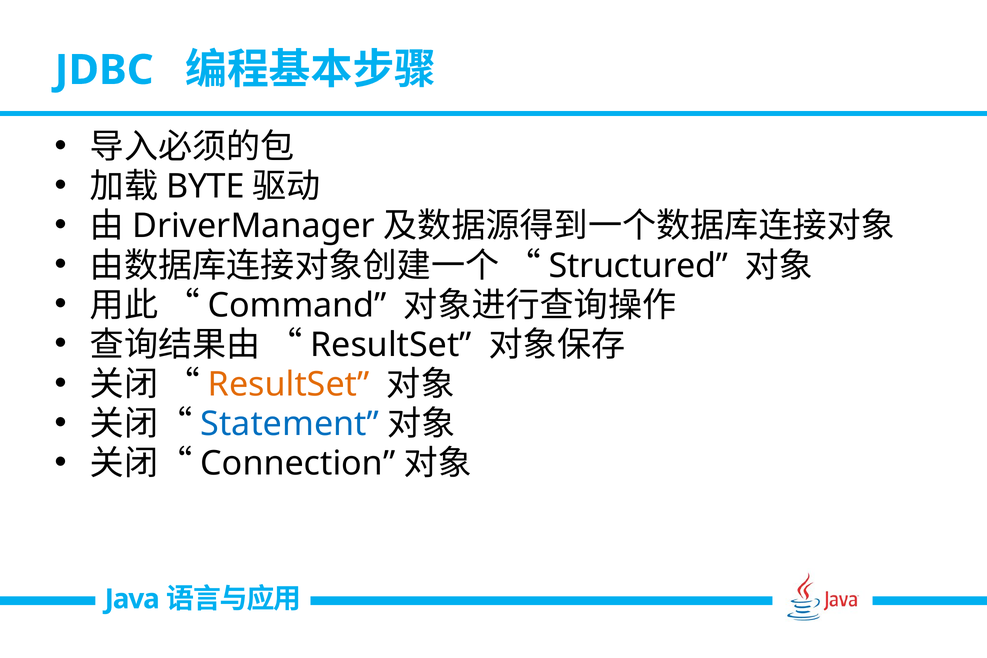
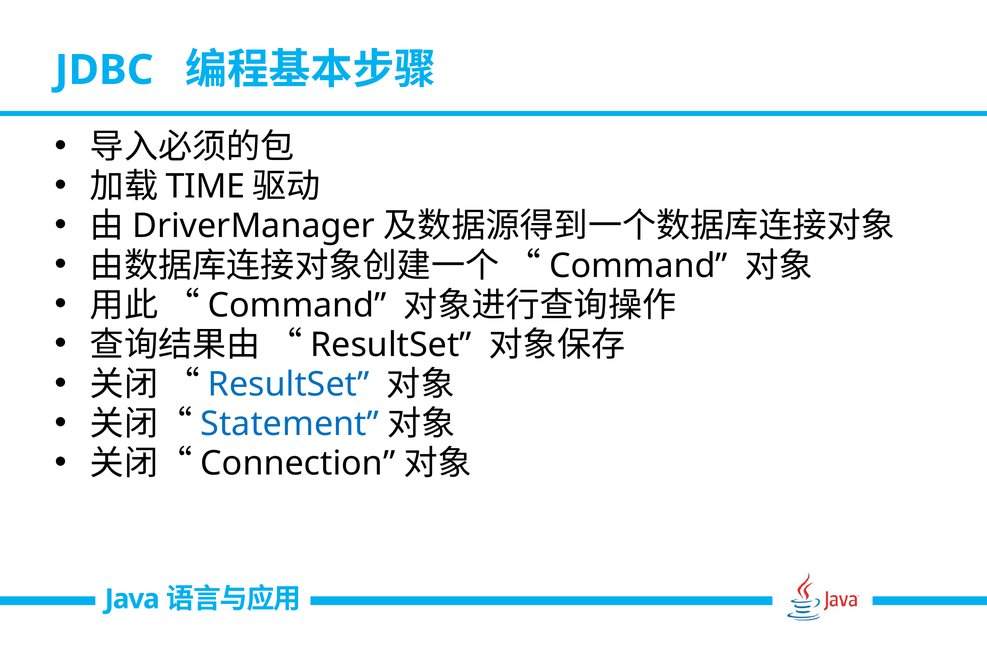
BYTE: BYTE -> TIME
Structured at (639, 266): Structured -> Command
ResultSet at (289, 384) colour: orange -> blue
